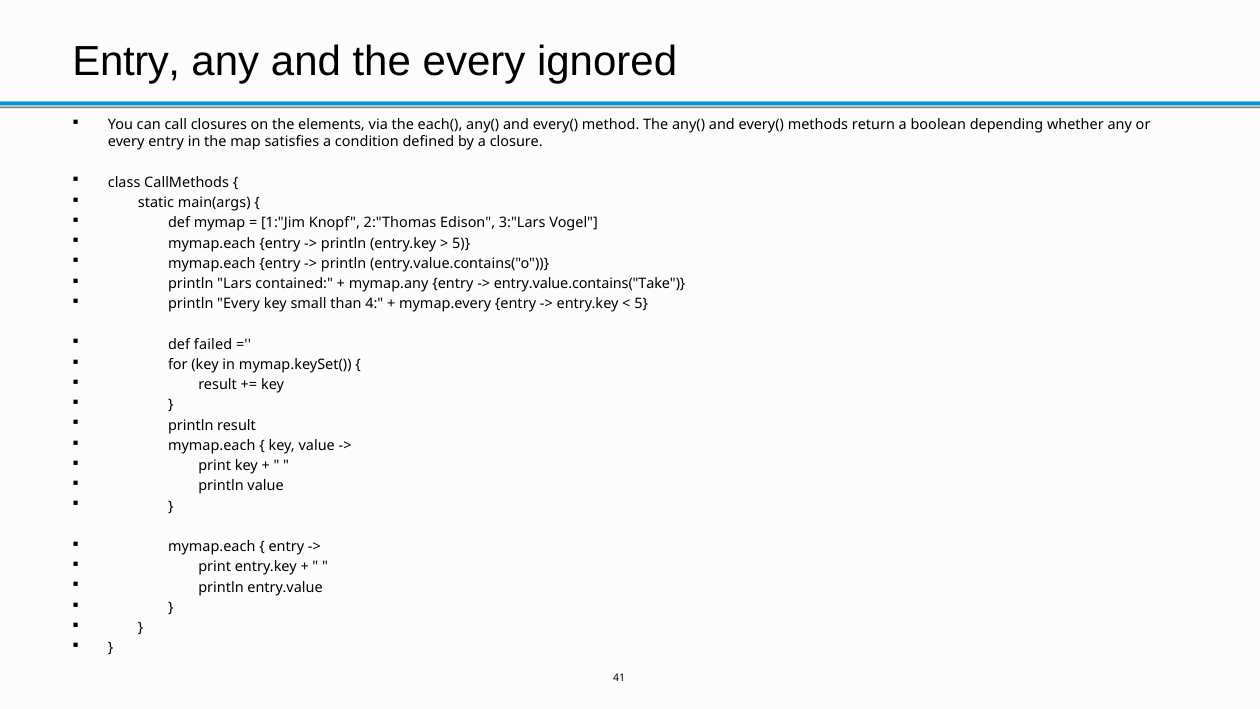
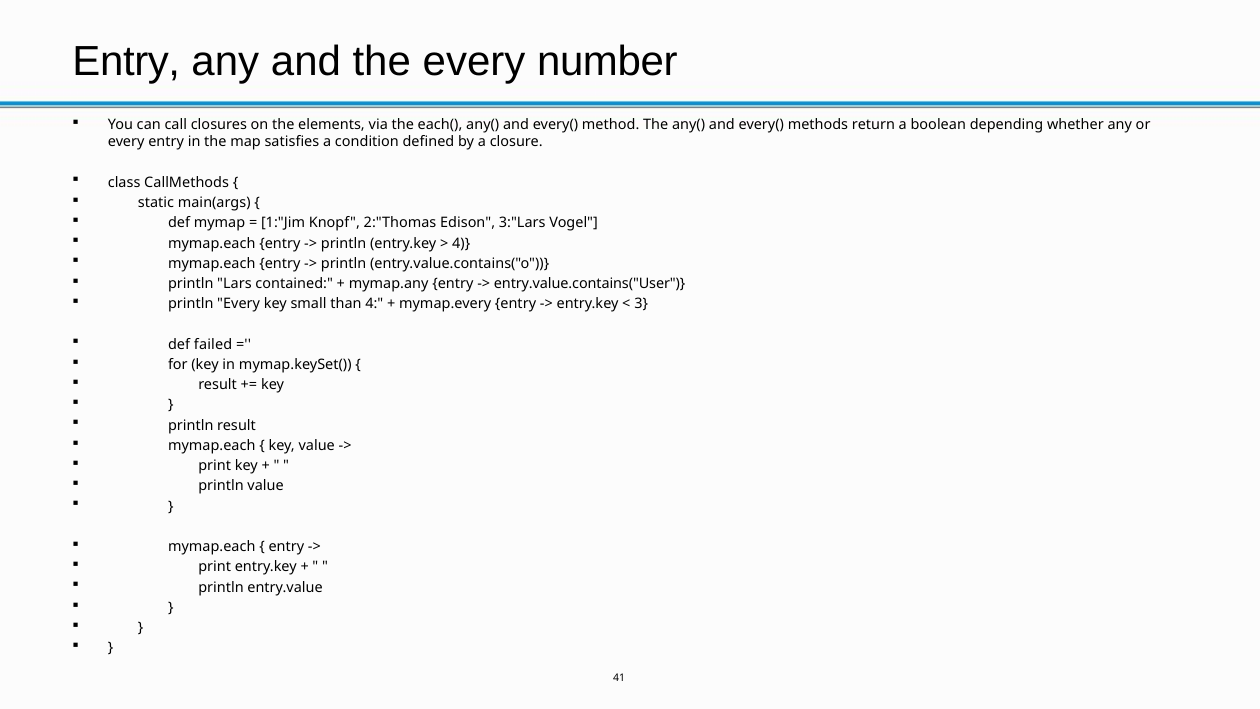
ignored: ignored -> number
5 at (461, 243): 5 -> 4
entry.value.contains("Take: entry.value.contains("Take -> entry.value.contains("User
5 at (641, 304): 5 -> 3
